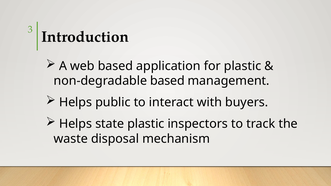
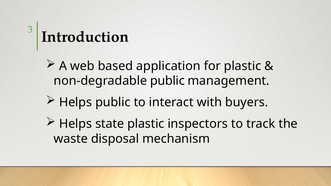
non-degradable based: based -> public
